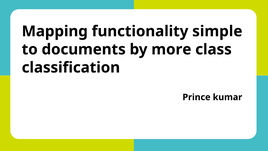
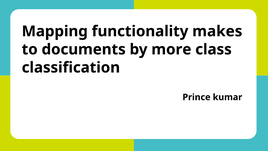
simple: simple -> makes
